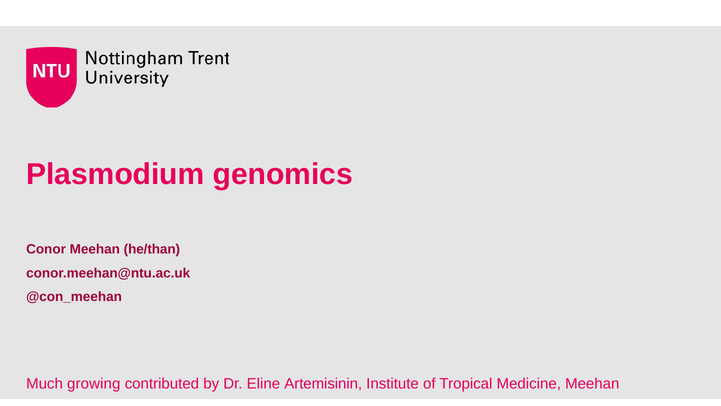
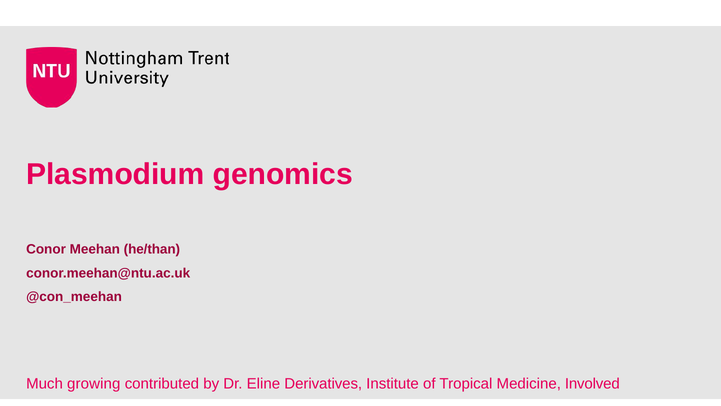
Artemisinin: Artemisinin -> Derivatives
Medicine Meehan: Meehan -> Involved
